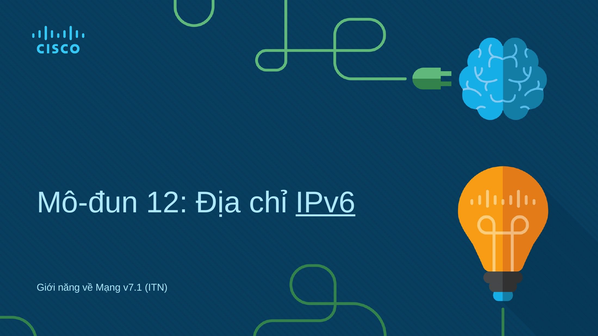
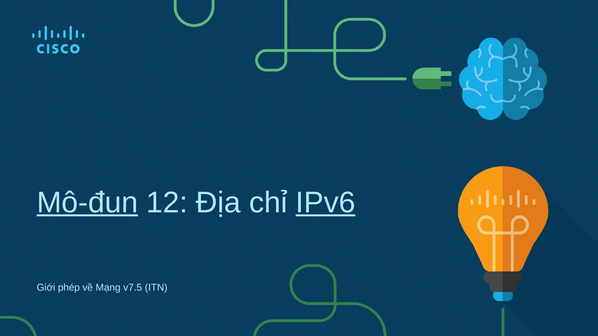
Mô-đun underline: none -> present
năng: năng -> phép
v7.1: v7.1 -> v7.5
